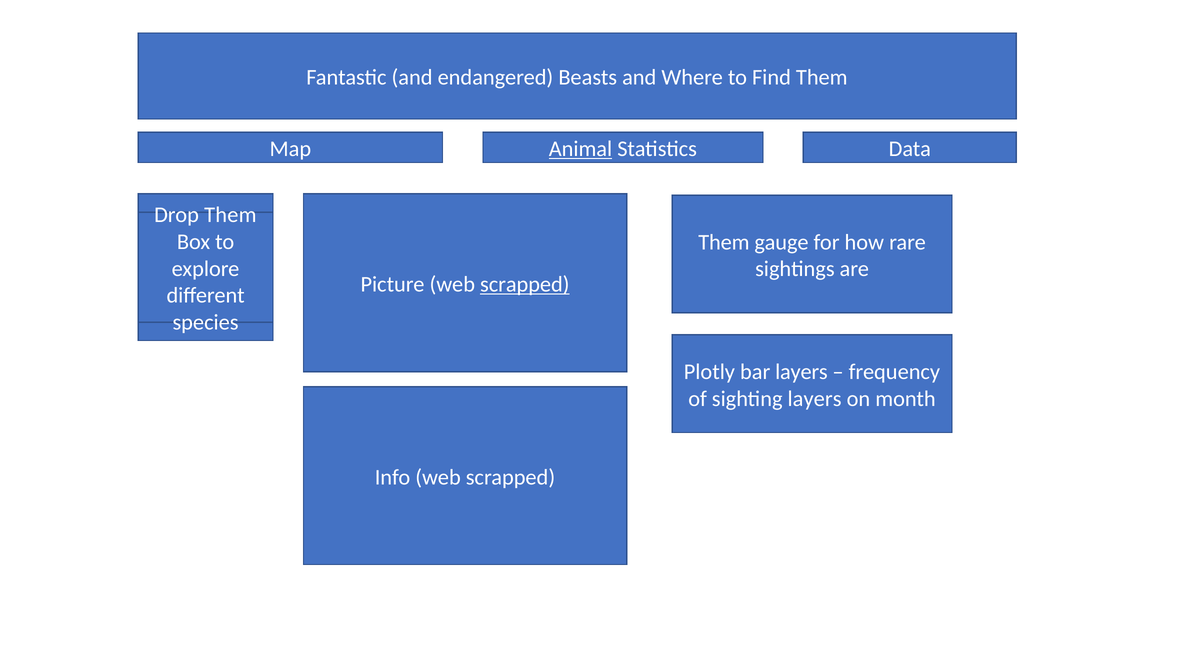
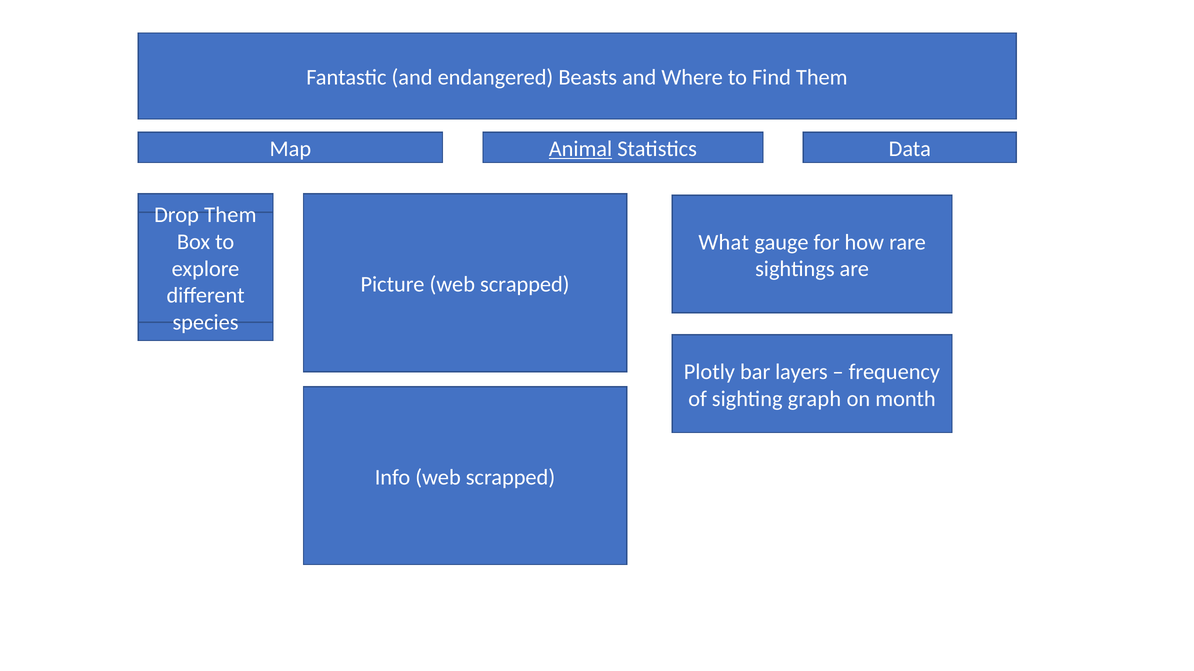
Them at (724, 242): Them -> What
scrapped at (525, 285) underline: present -> none
sighting layers: layers -> graph
